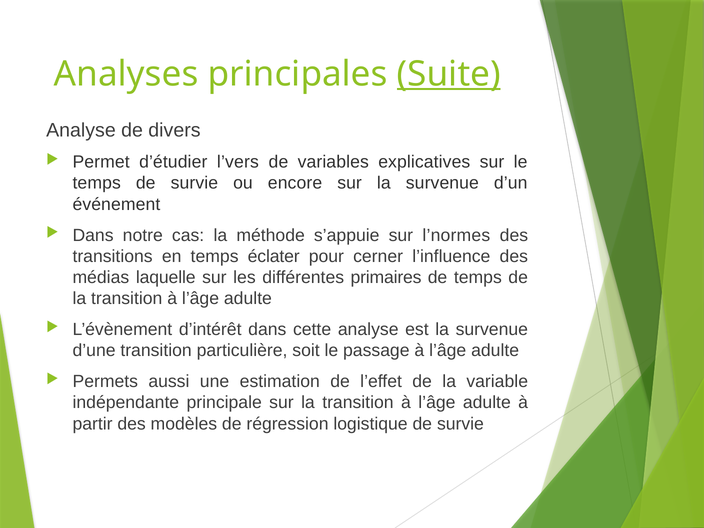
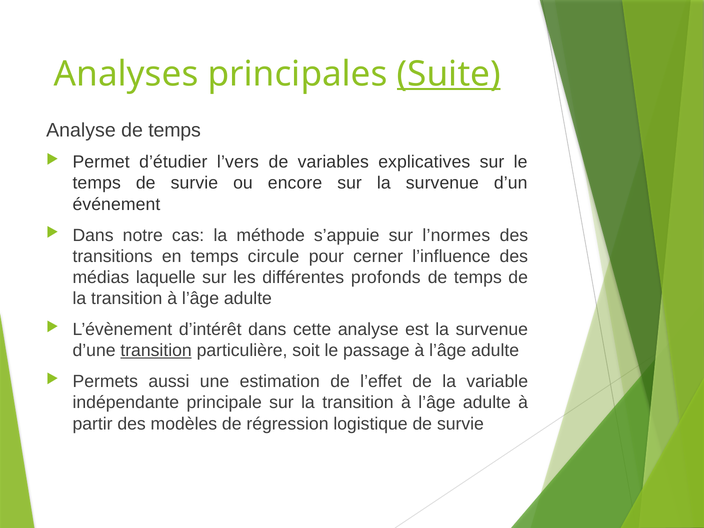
Analyse de divers: divers -> temps
éclater: éclater -> circule
primaires: primaires -> profonds
transition at (156, 351) underline: none -> present
